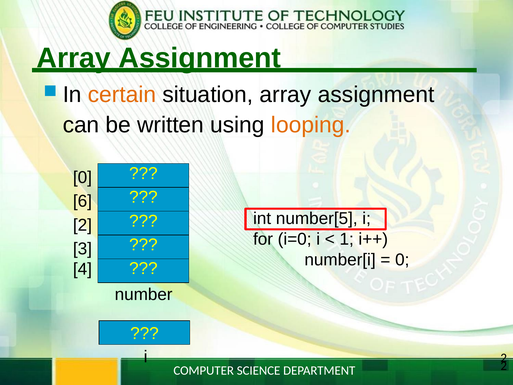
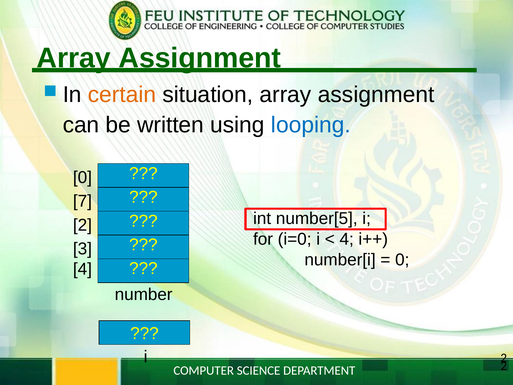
looping colour: orange -> blue
6: 6 -> 7
1 at (347, 239): 1 -> 4
